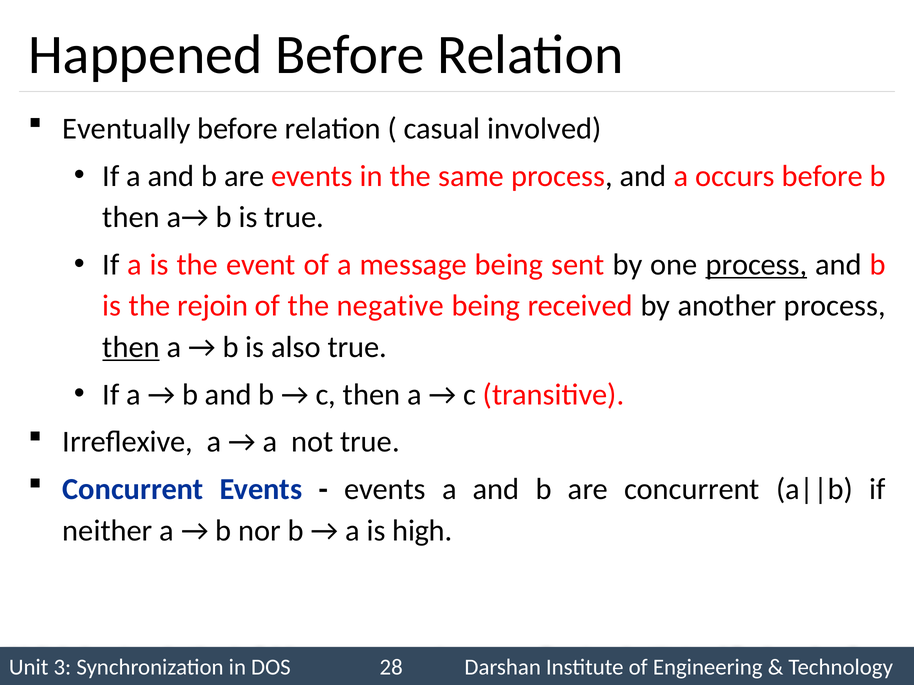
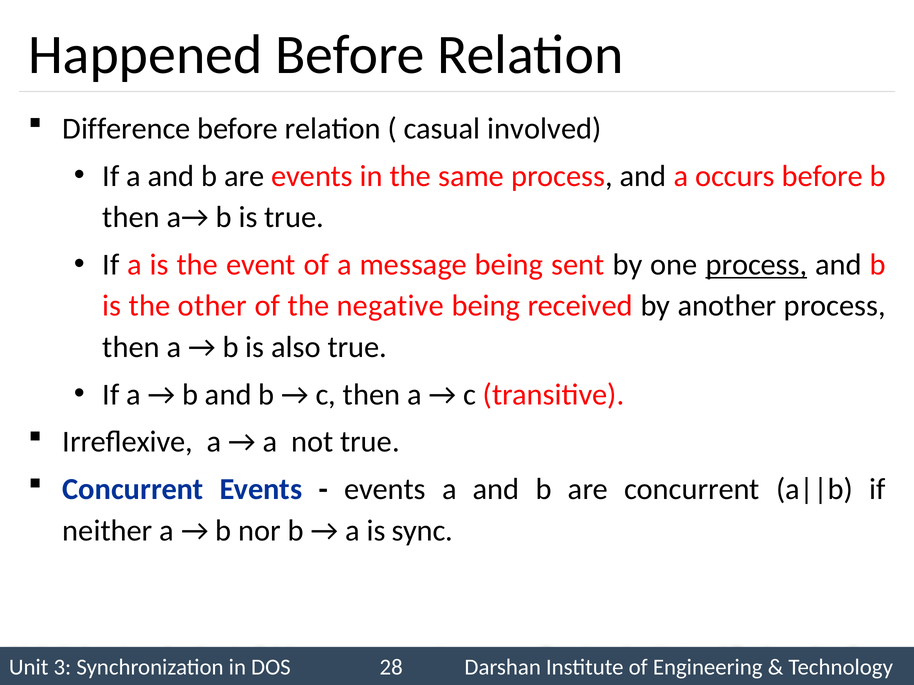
Eventually: Eventually -> Difference
rejoin: rejoin -> other
then at (131, 347) underline: present -> none
high: high -> sync
